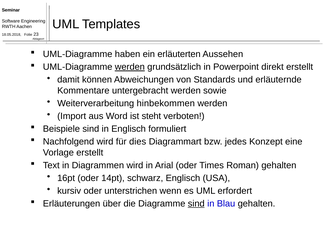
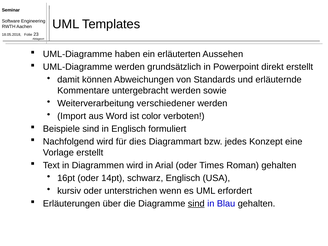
werden at (130, 67) underline: present -> none
hinbekommen: hinbekommen -> verschiedener
steht: steht -> color
